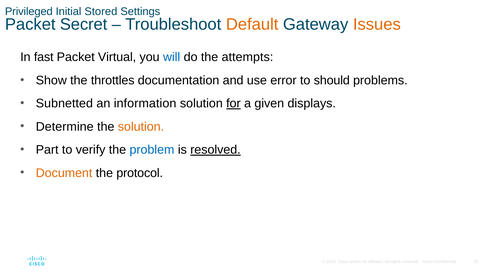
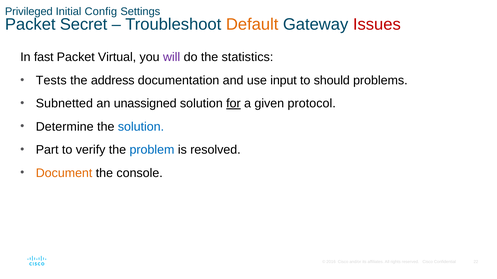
Stored: Stored -> Config
Issues colour: orange -> red
will colour: blue -> purple
attempts: attempts -> statistics
Show: Show -> Tests
throttles: throttles -> address
error: error -> input
information: information -> unassigned
displays: displays -> protocol
solution at (141, 127) colour: orange -> blue
resolved underline: present -> none
protocol: protocol -> console
